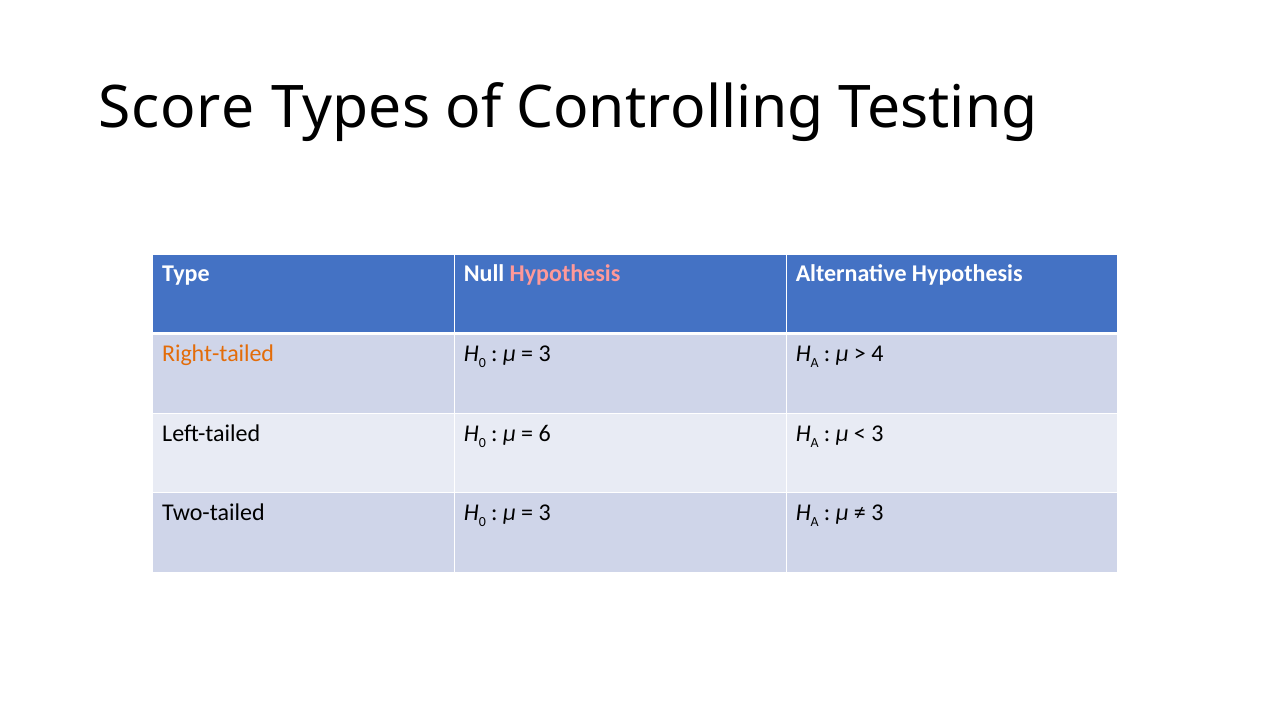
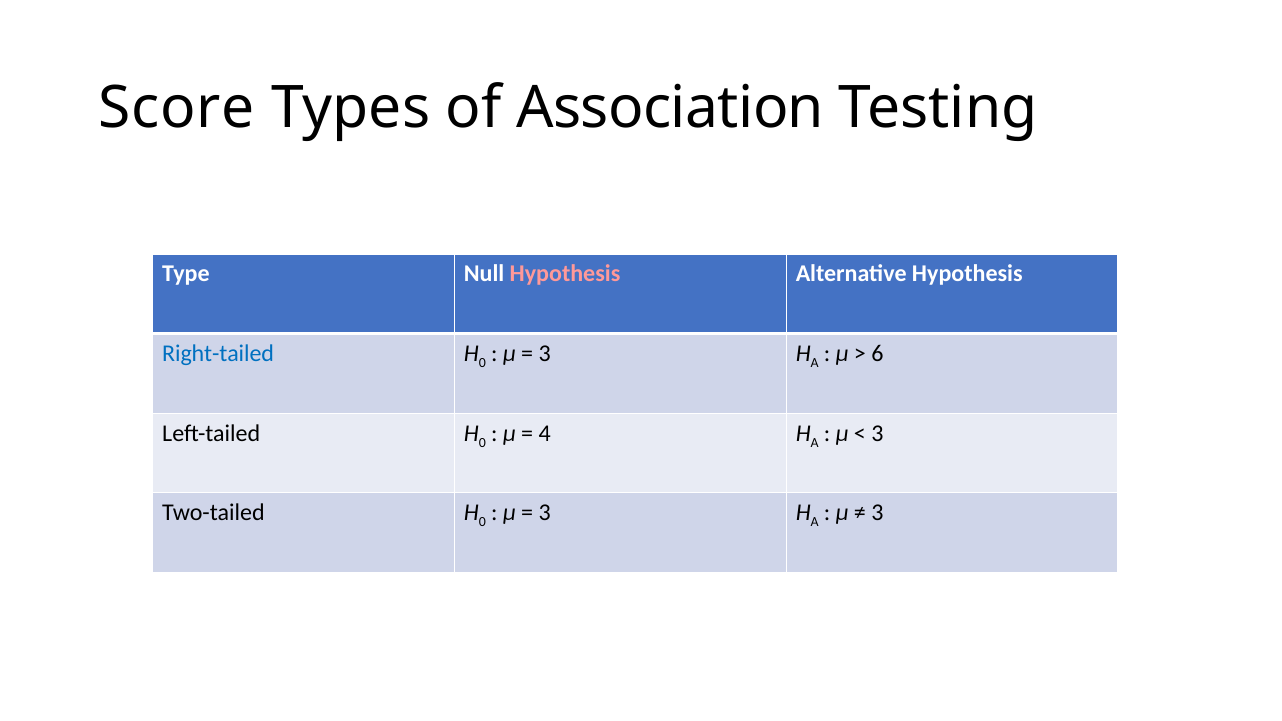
Controlling: Controlling -> Association
Right-tailed colour: orange -> blue
4: 4 -> 6
6: 6 -> 4
